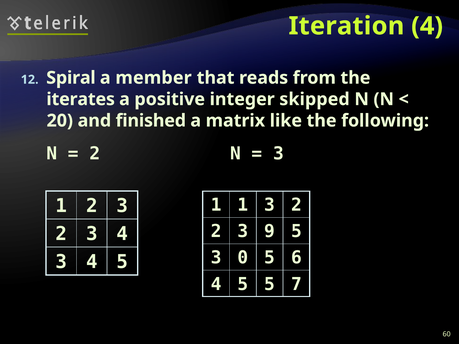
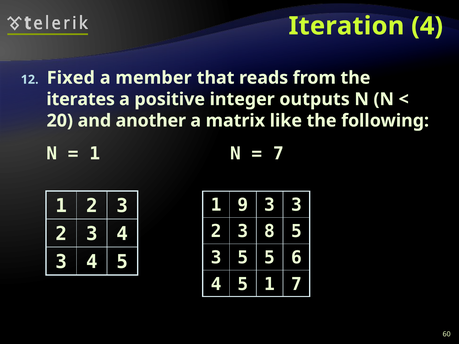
Spiral: Spiral -> Fixed
skipped: skipped -> outputs
finished: finished -> another
2 at (95, 154): 2 -> 1
3 at (278, 154): 3 -> 7
1 1: 1 -> 9
2 at (296, 205): 2 -> 3
9: 9 -> 8
3 0: 0 -> 5
5 at (270, 284): 5 -> 1
